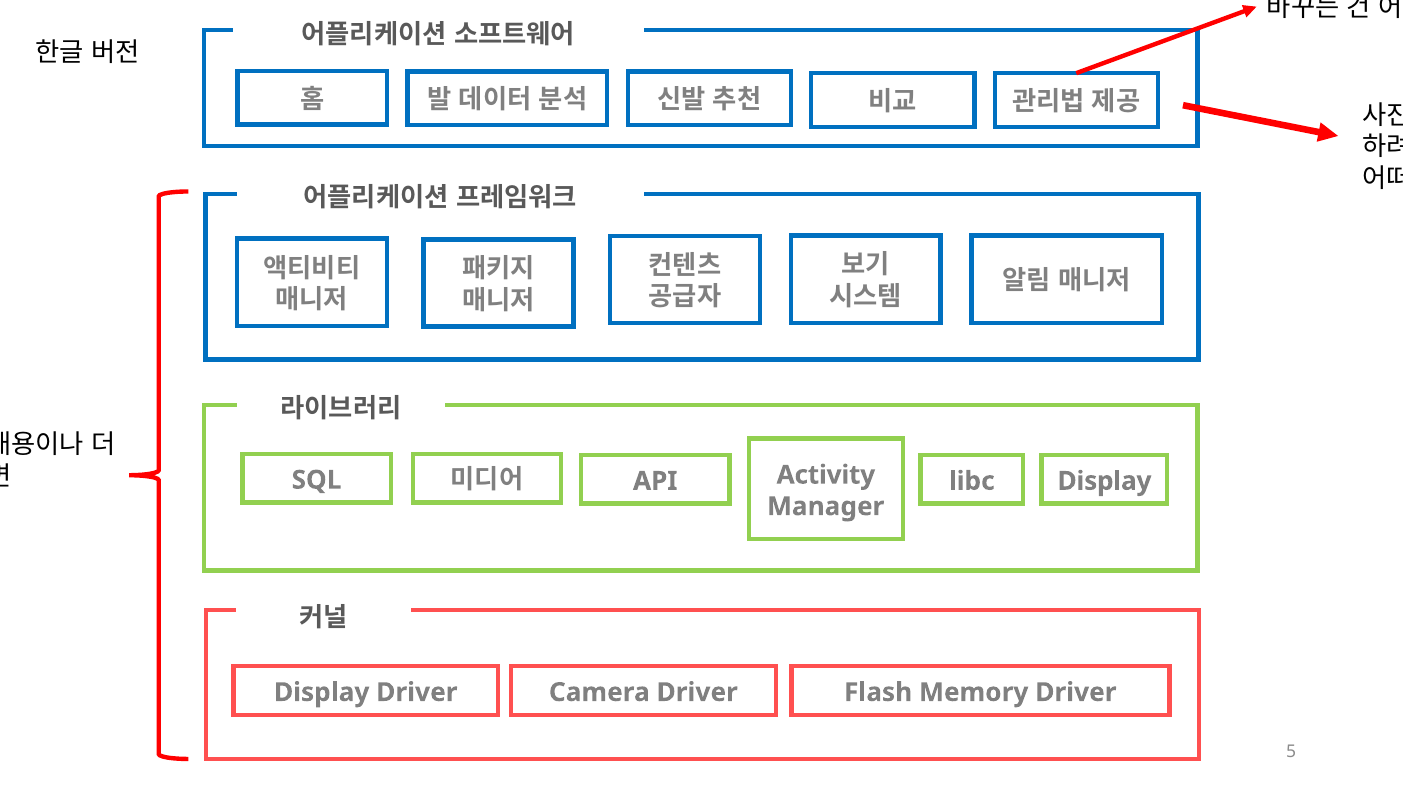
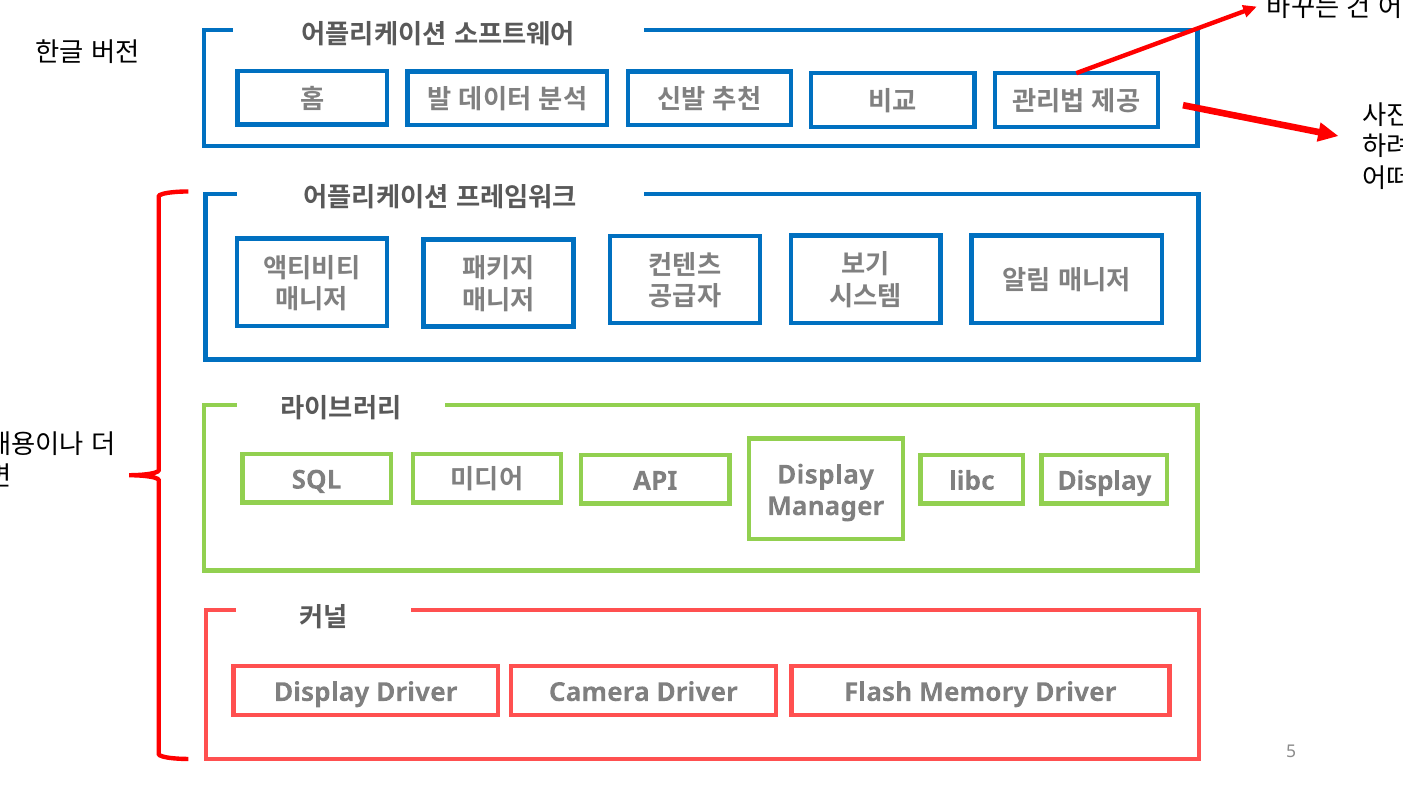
SQL Activity: Activity -> Display
